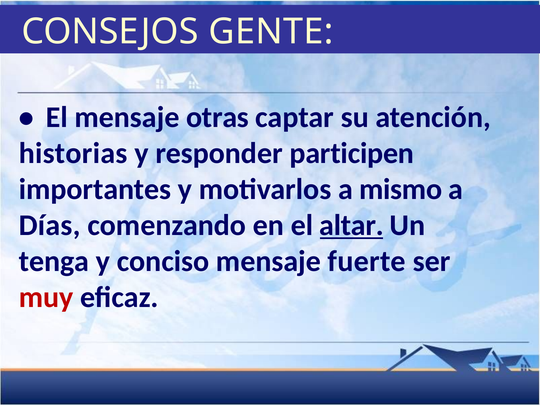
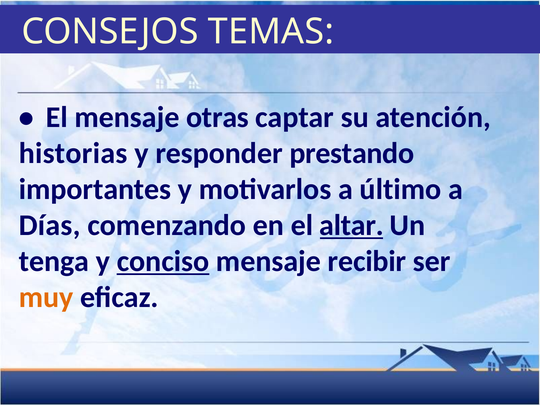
GENTE: GENTE -> TEMAS
participen: participen -> prestando
mismo: mismo -> último
conciso underline: none -> present
fuerte: fuerte -> recibir
muy colour: red -> orange
